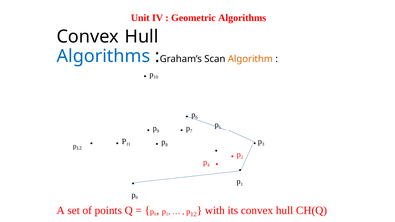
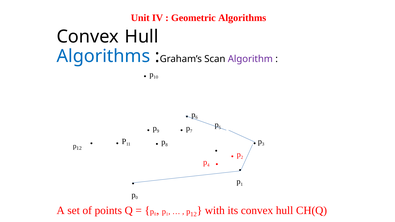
Algorithm colour: orange -> purple
